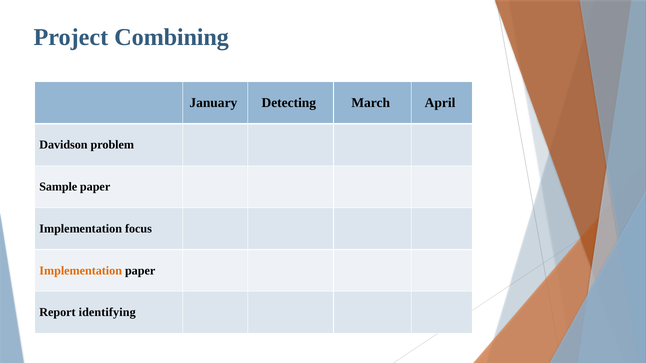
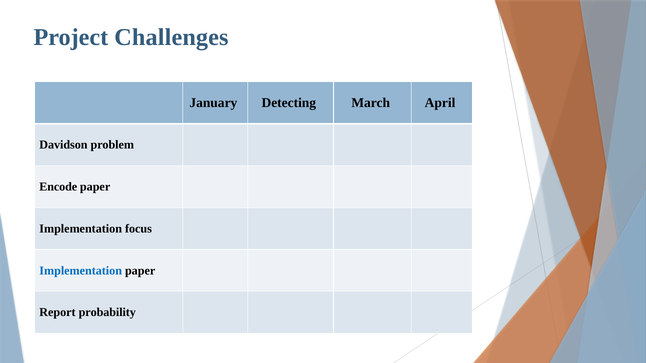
Combining: Combining -> Challenges
Sample: Sample -> Encode
Implementation at (81, 271) colour: orange -> blue
identifying: identifying -> probability
